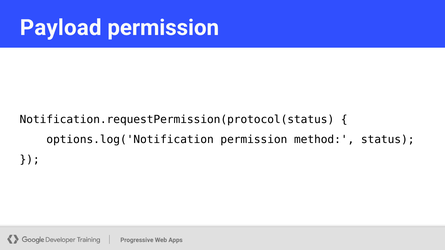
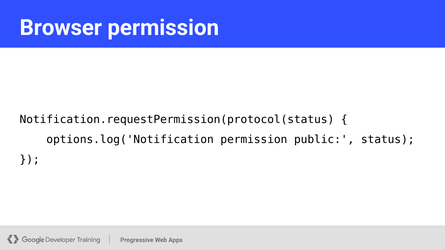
Payload: Payload -> Browser
method: method -> public
